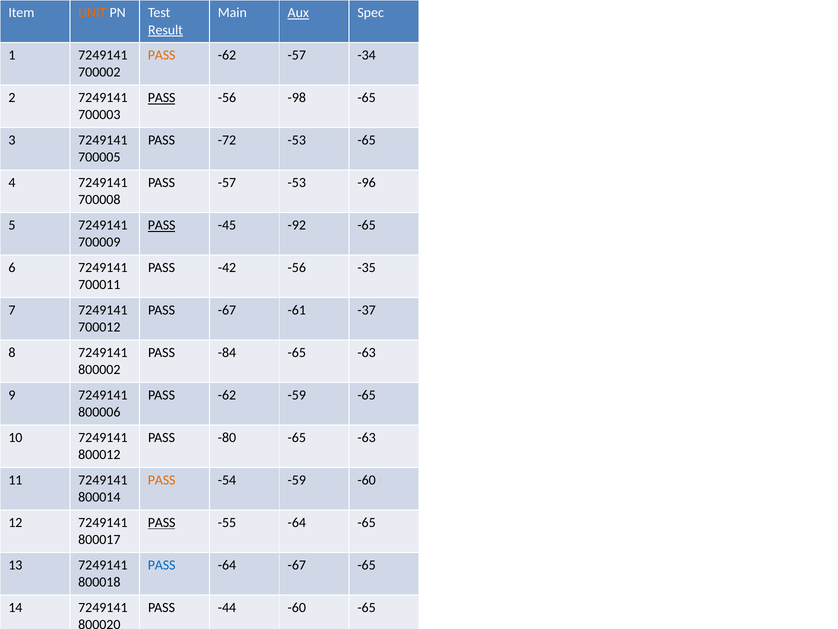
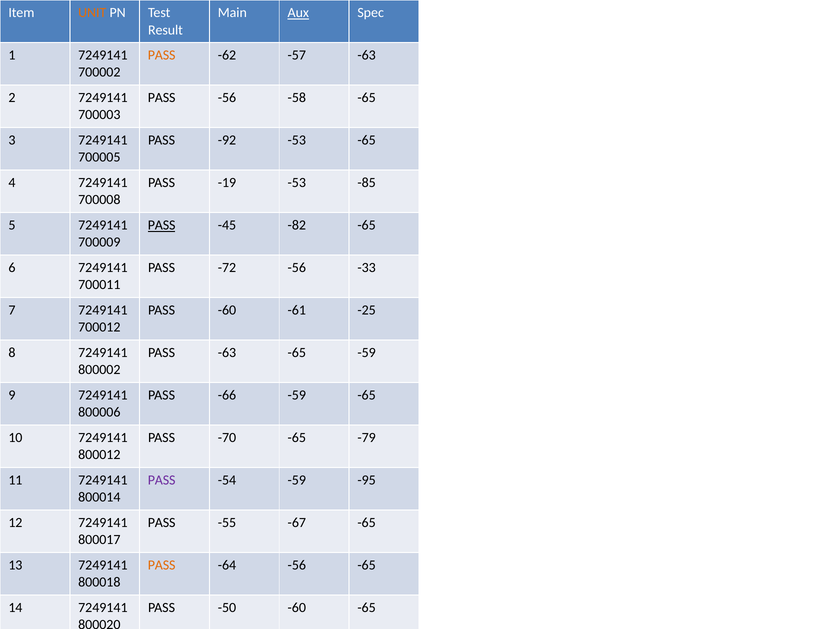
Result underline: present -> none
-57 -34: -34 -> -63
PASS at (162, 98) underline: present -> none
-56 -98: -98 -> -58
-72: -72 -> -92
PASS -57: -57 -> -19
-96: -96 -> -85
-92: -92 -> -82
-42: -42 -> -72
-35: -35 -> -33
-67 at (227, 310): -67 -> -60
-37: -37 -> -25
-84 at (227, 353): -84 -> -63
-63 at (367, 353): -63 -> -59
-62 at (227, 395): -62 -> -66
-80: -80 -> -70
-63 at (367, 437): -63 -> -79
PASS at (162, 480) colour: orange -> purple
-59 -60: -60 -> -95
PASS at (162, 522) underline: present -> none
-55 -64: -64 -> -67
PASS at (162, 565) colour: blue -> orange
-64 -67: -67 -> -56
-44: -44 -> -50
